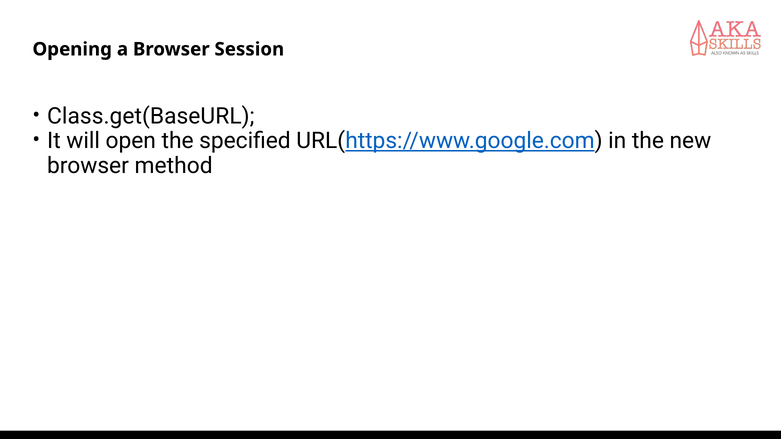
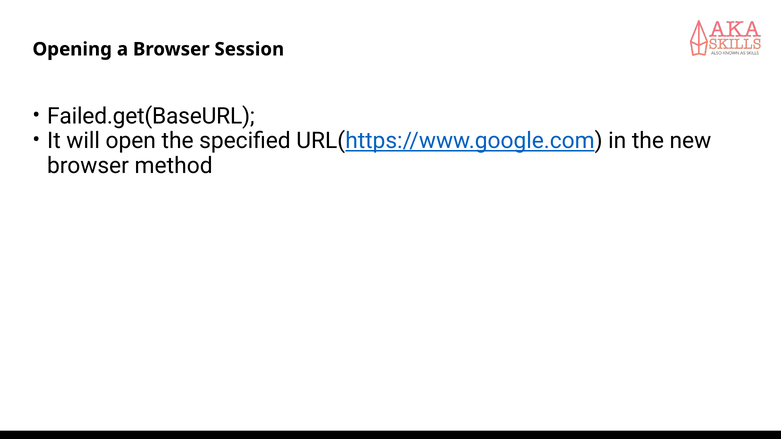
Class.get(BaseURL: Class.get(BaseURL -> Failed.get(BaseURL
